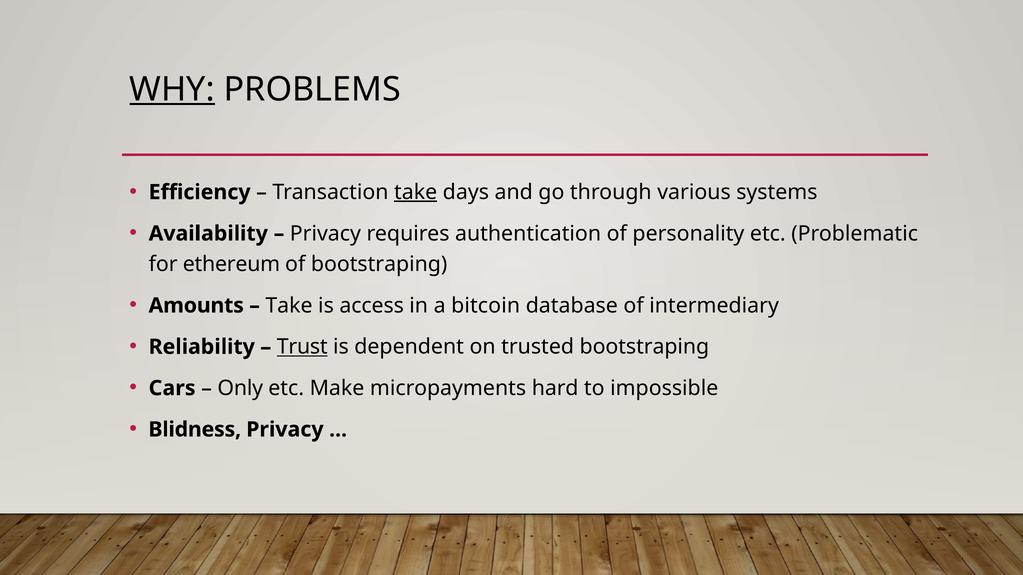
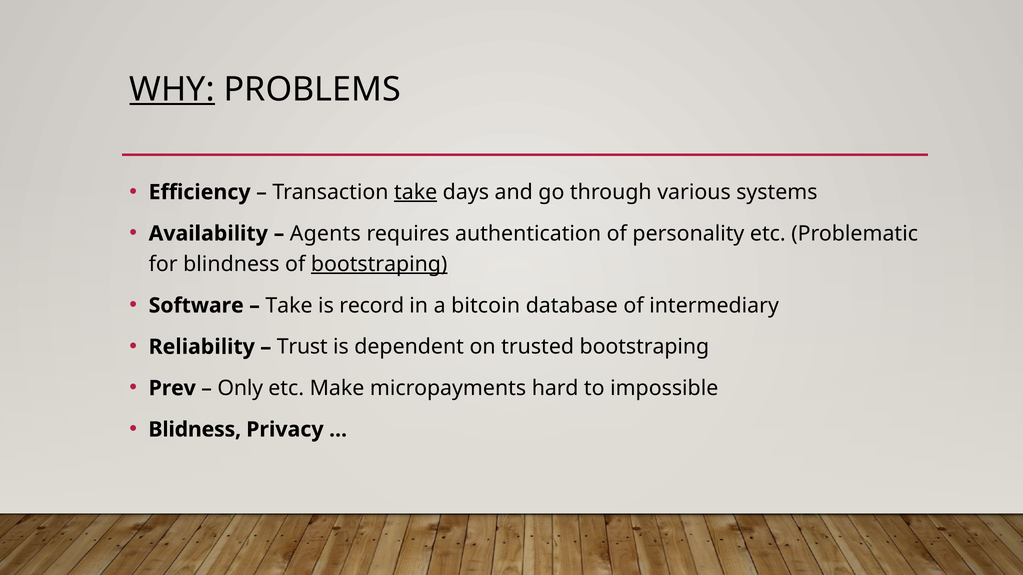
Privacy at (325, 234): Privacy -> Agents
ethereum: ethereum -> blindness
bootstraping at (379, 264) underline: none -> present
Amounts: Amounts -> Software
access: access -> record
Trust underline: present -> none
Cars: Cars -> Prev
